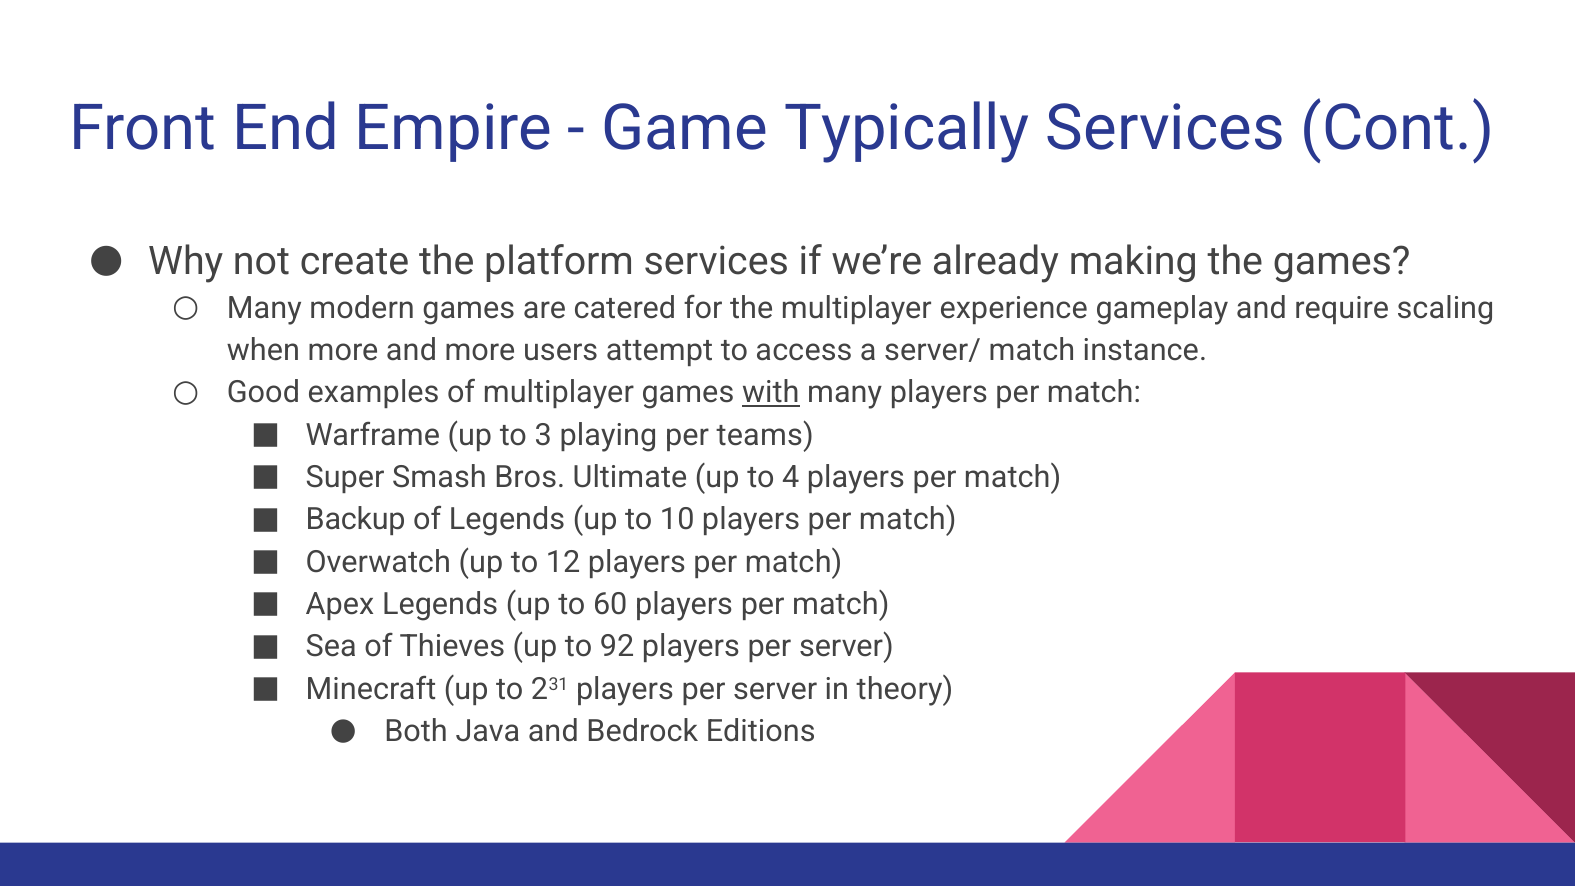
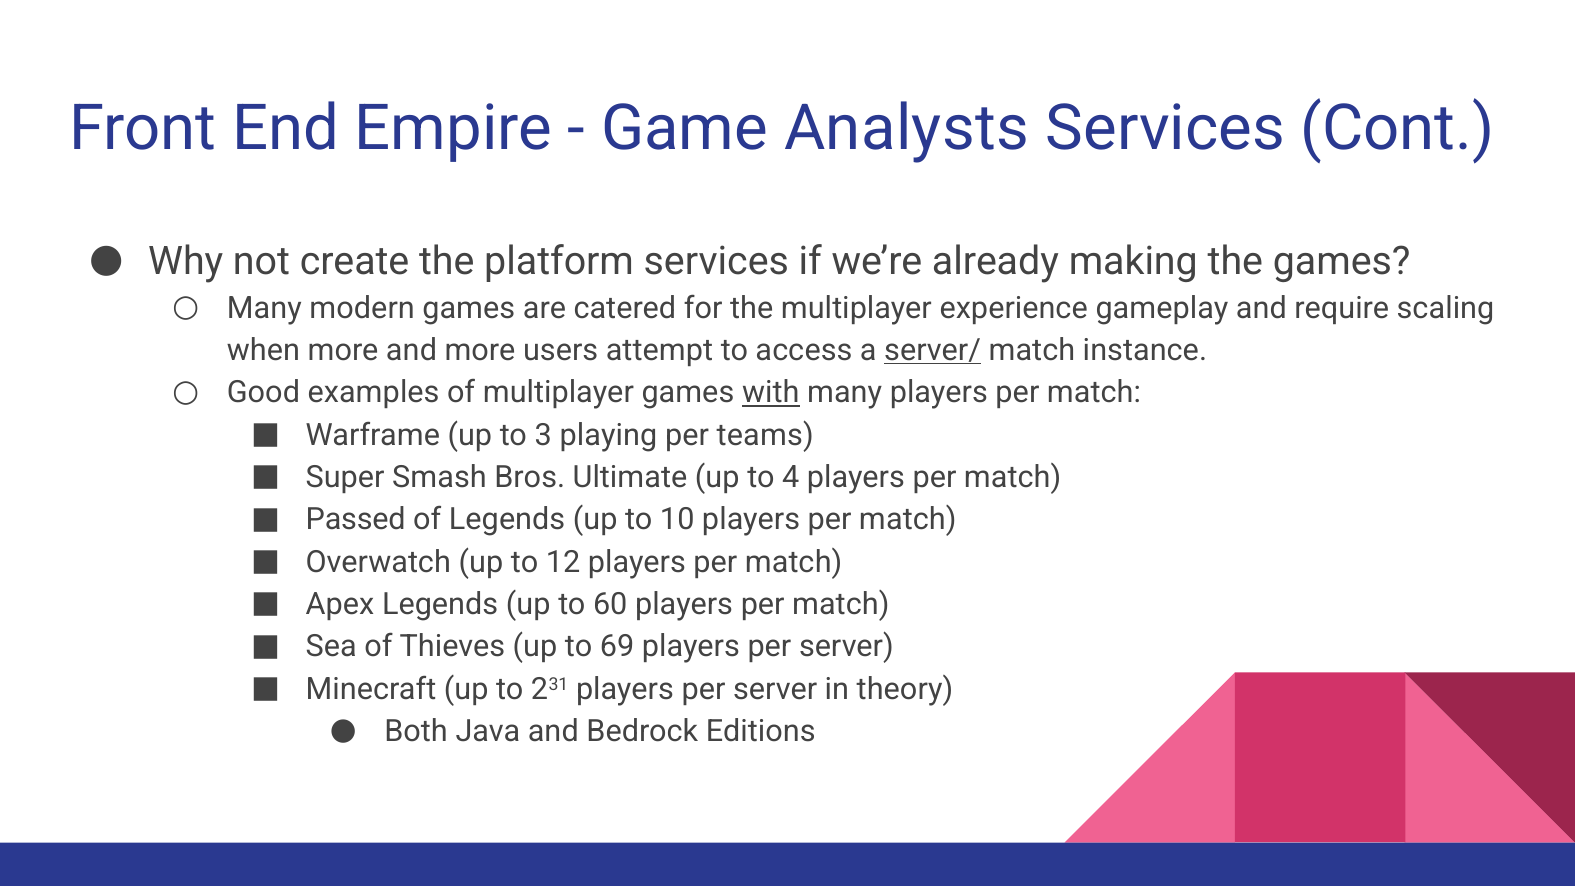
Typically: Typically -> Analysts
server/ underline: none -> present
Backup: Backup -> Passed
92: 92 -> 69
